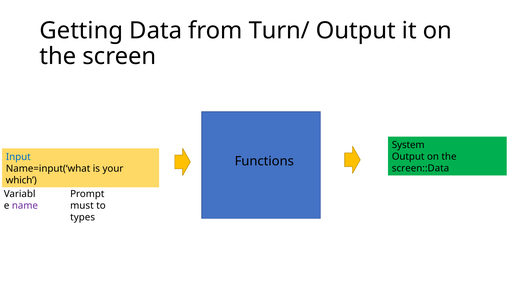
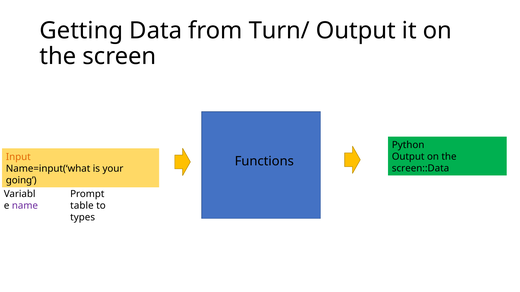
System: System -> Python
Input colour: blue -> orange
which: which -> going
must: must -> table
